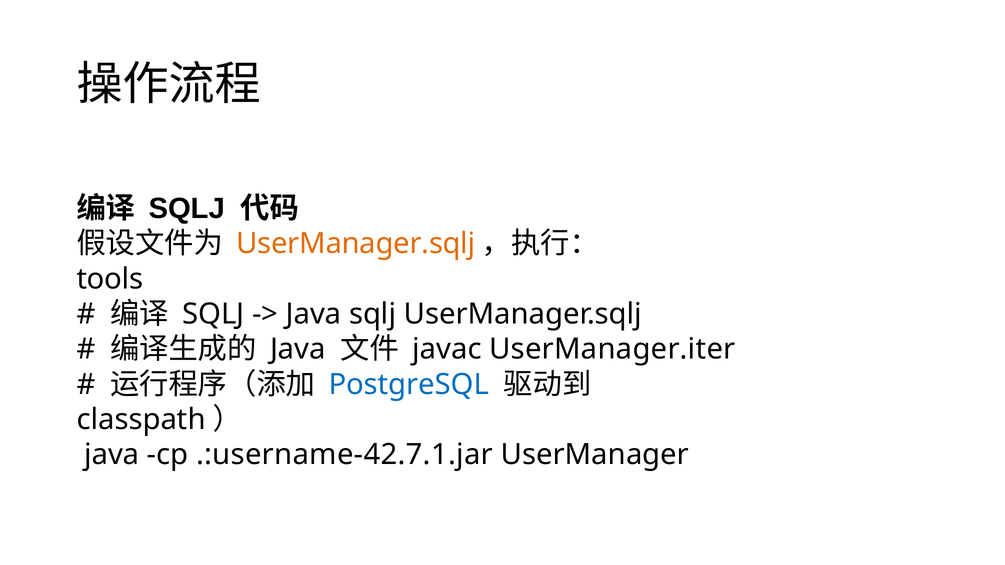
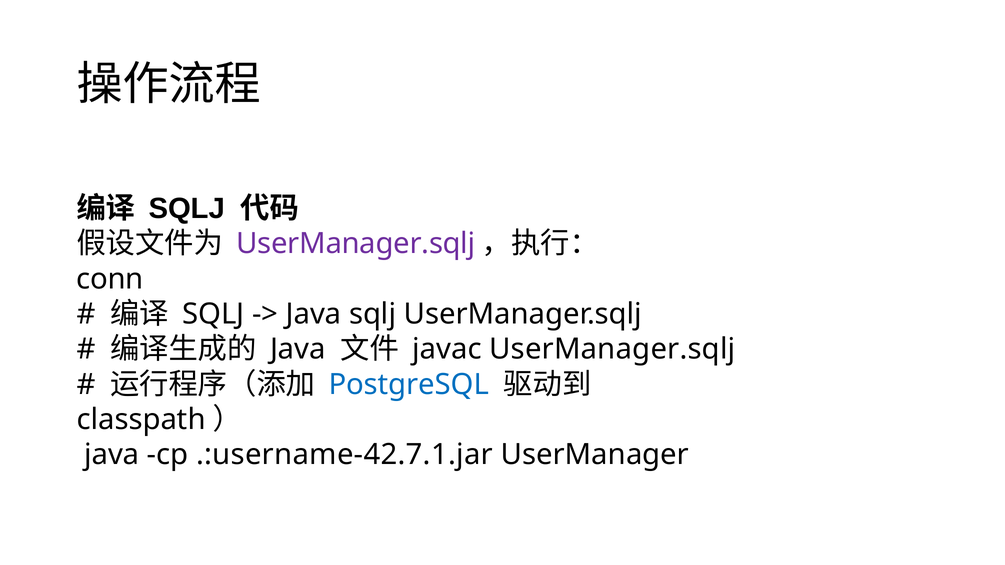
UserManager.sqlj at (356, 244) colour: orange -> purple
tools: tools -> conn
javac UserManager.iter: UserManager.iter -> UserManager.sqlj
